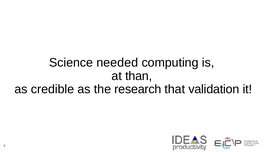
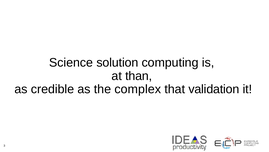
needed: needed -> solution
research: research -> complex
